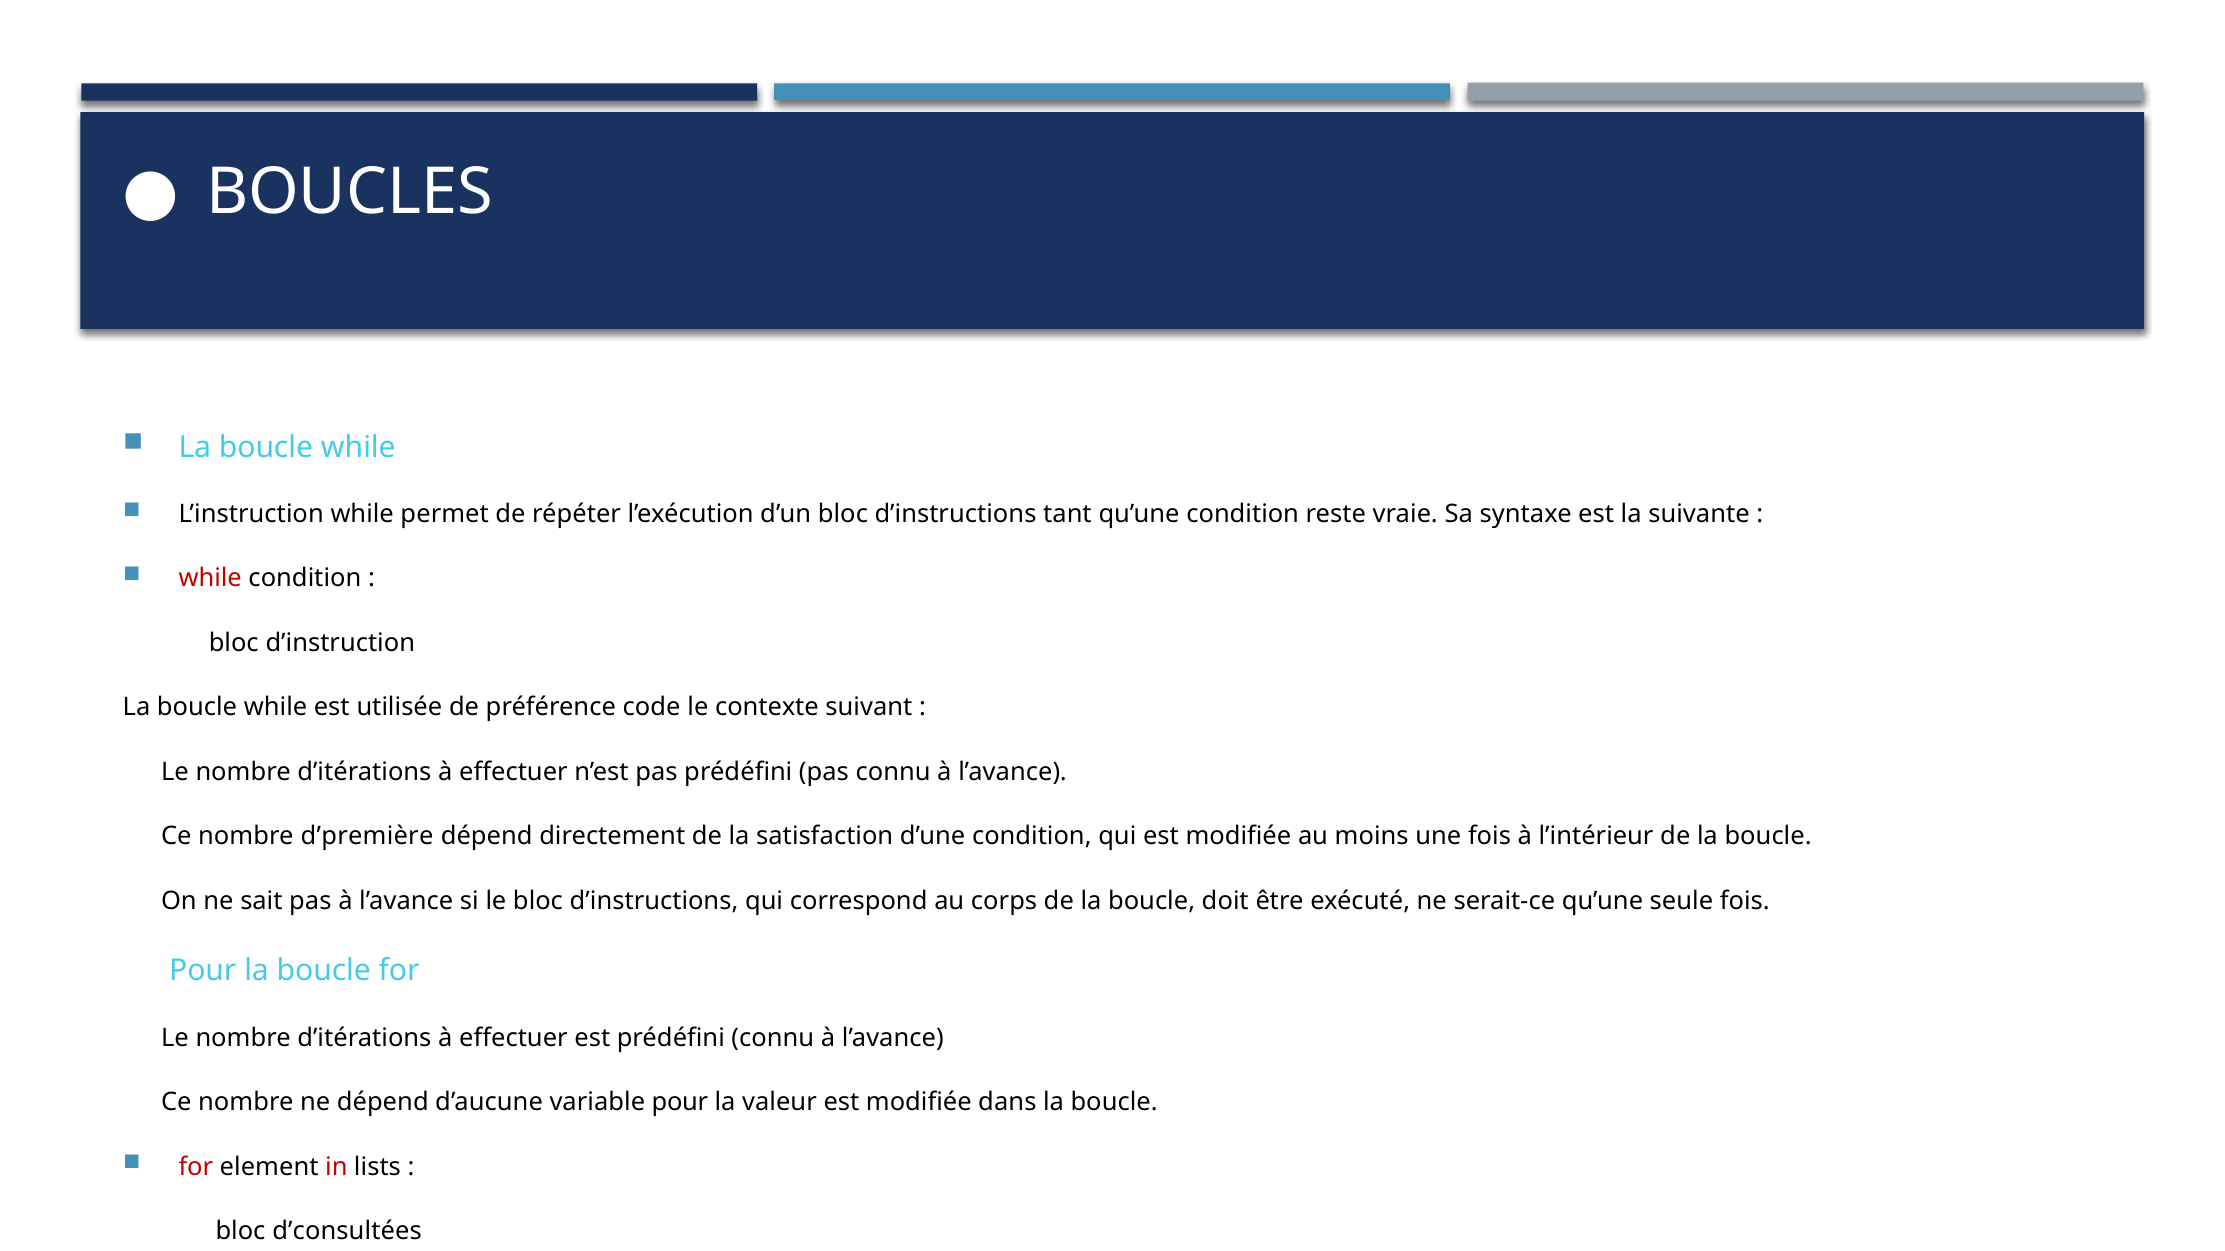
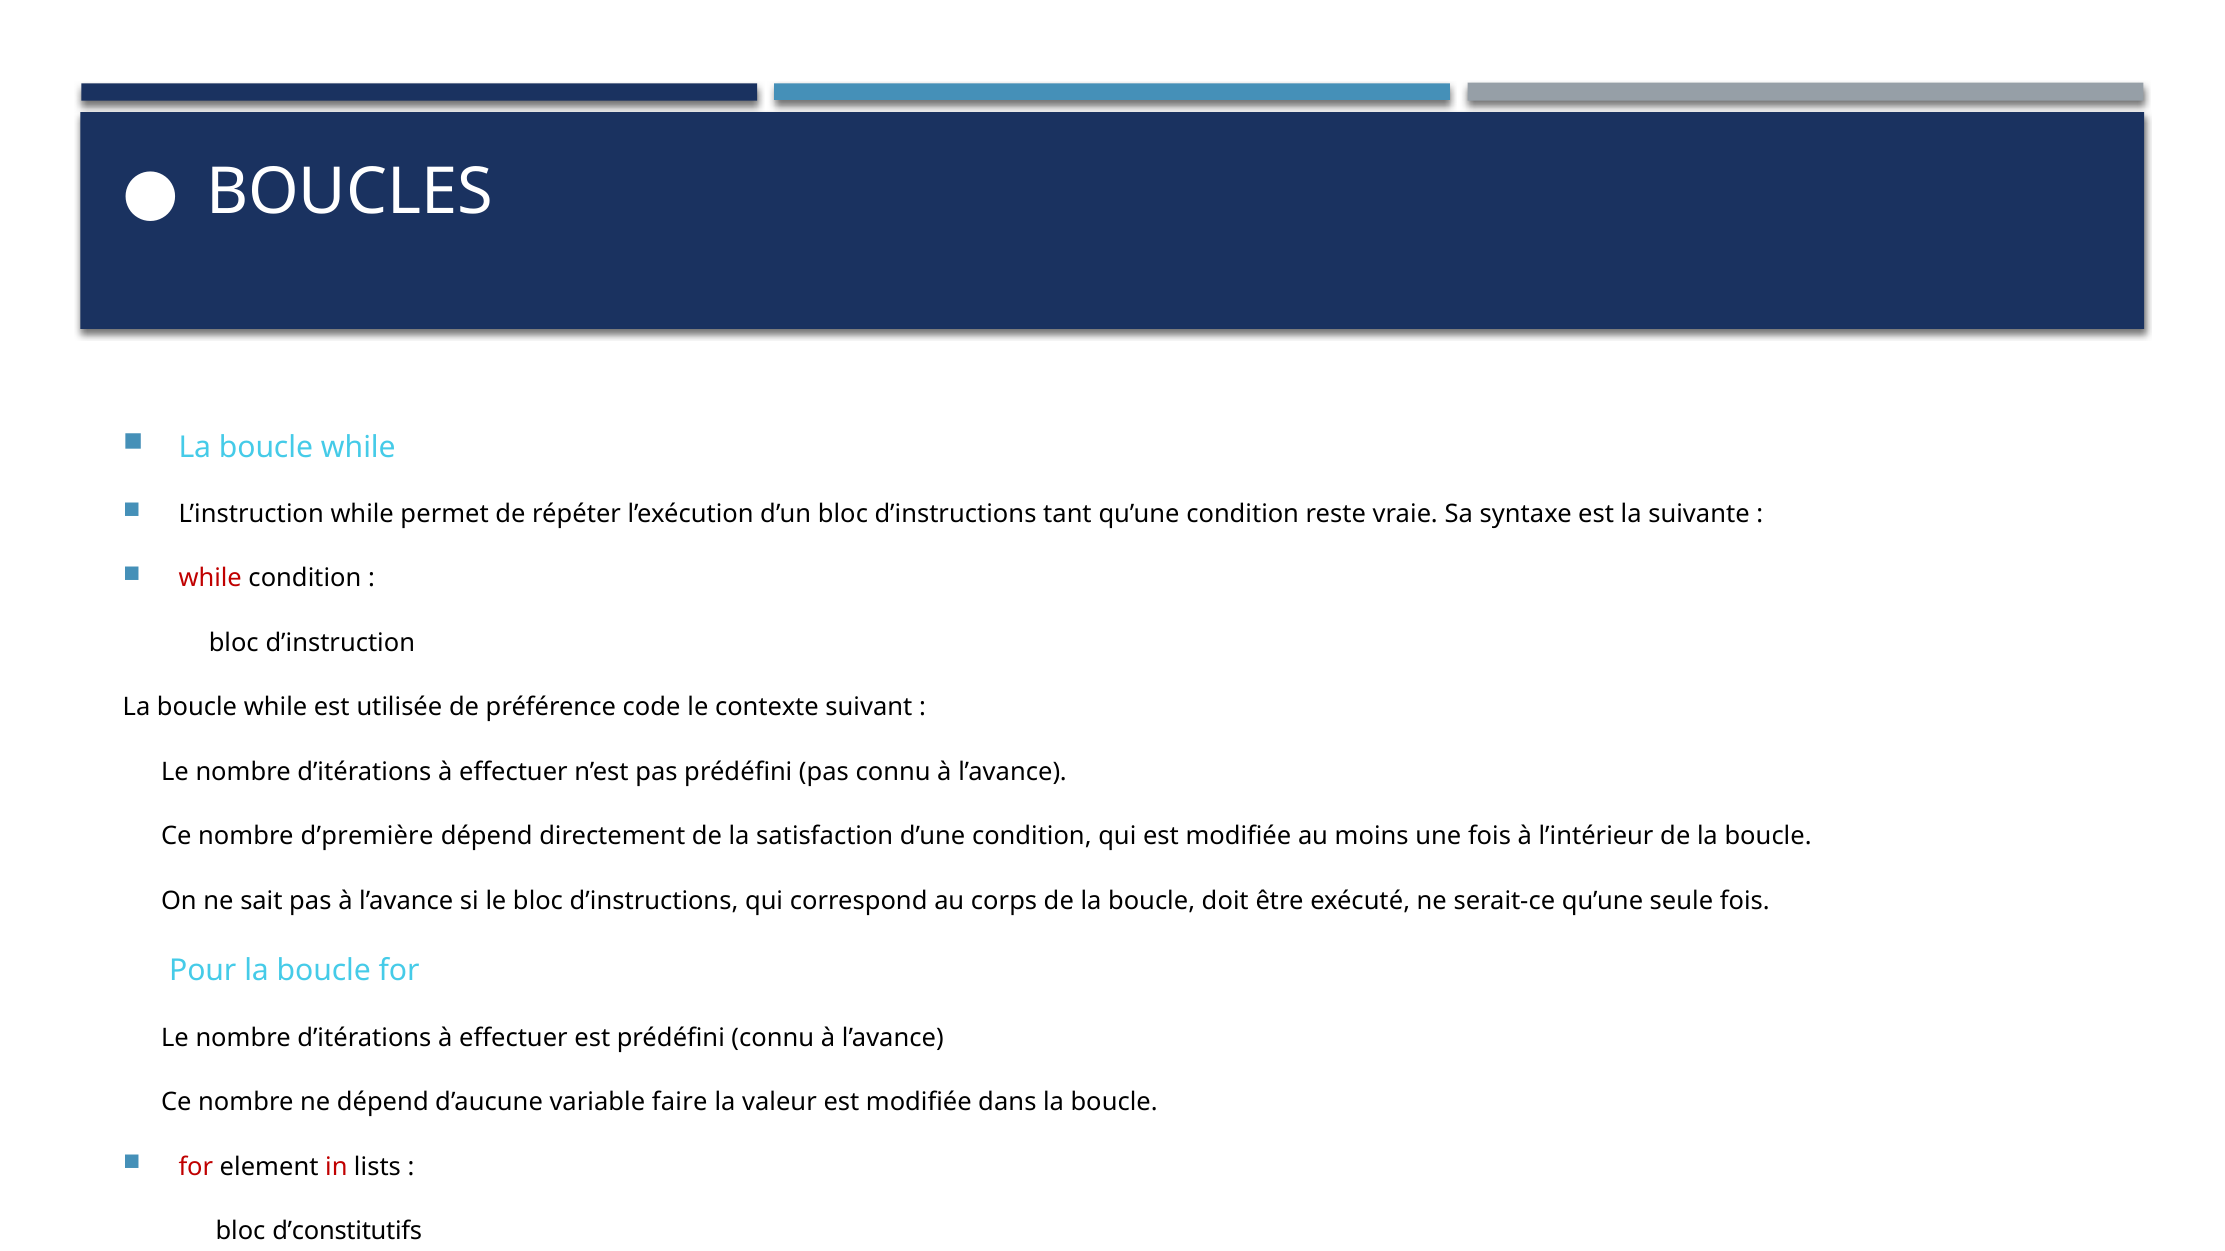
variable pour: pour -> faire
d’consultées: d’consultées -> d’constitutifs
